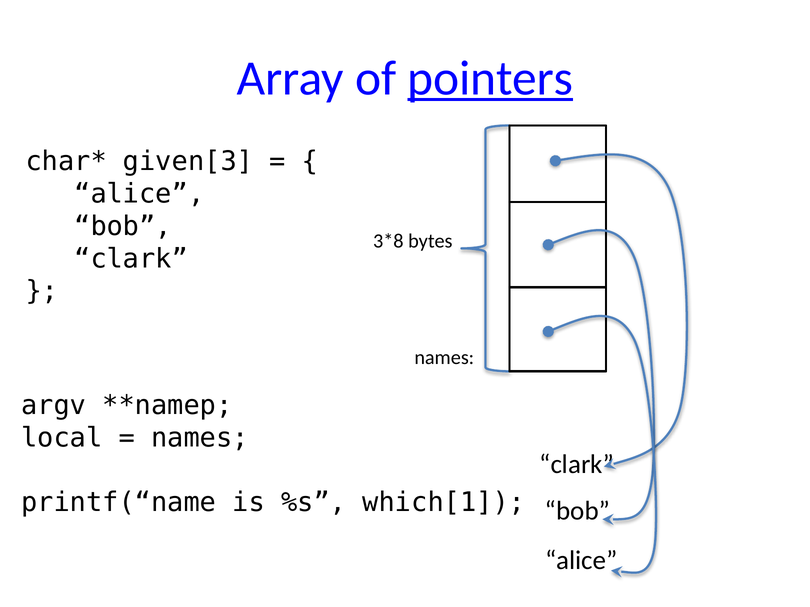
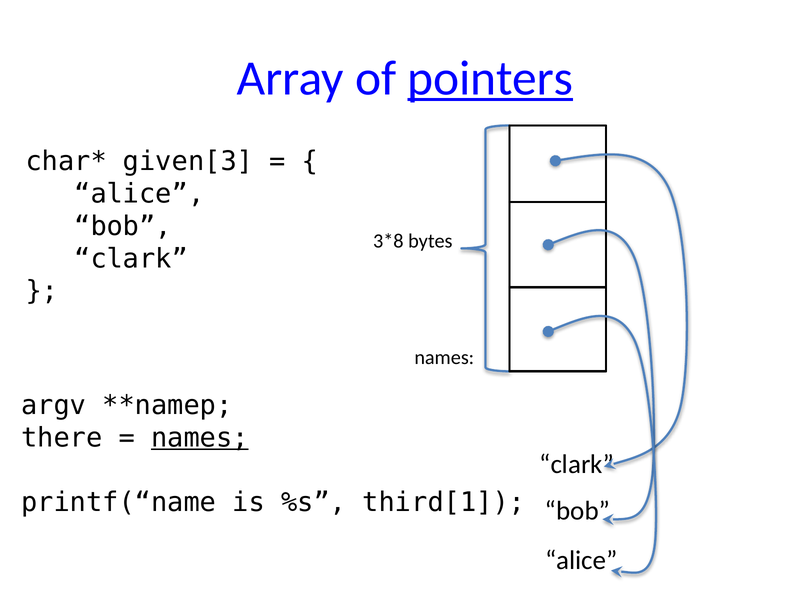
local: local -> there
names at (200, 438) underline: none -> present
which[1: which[1 -> third[1
